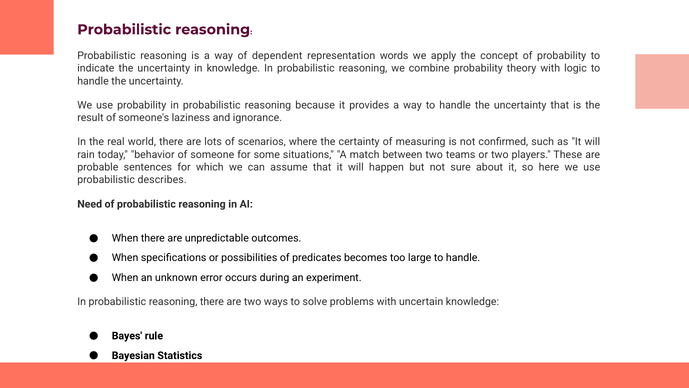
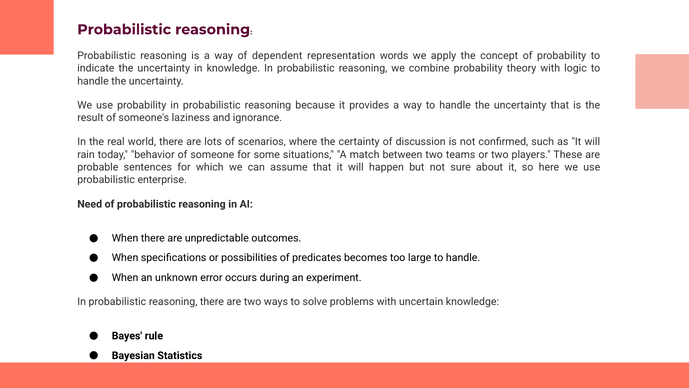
measuring: measuring -> discussion
describes: describes -> enterprise
